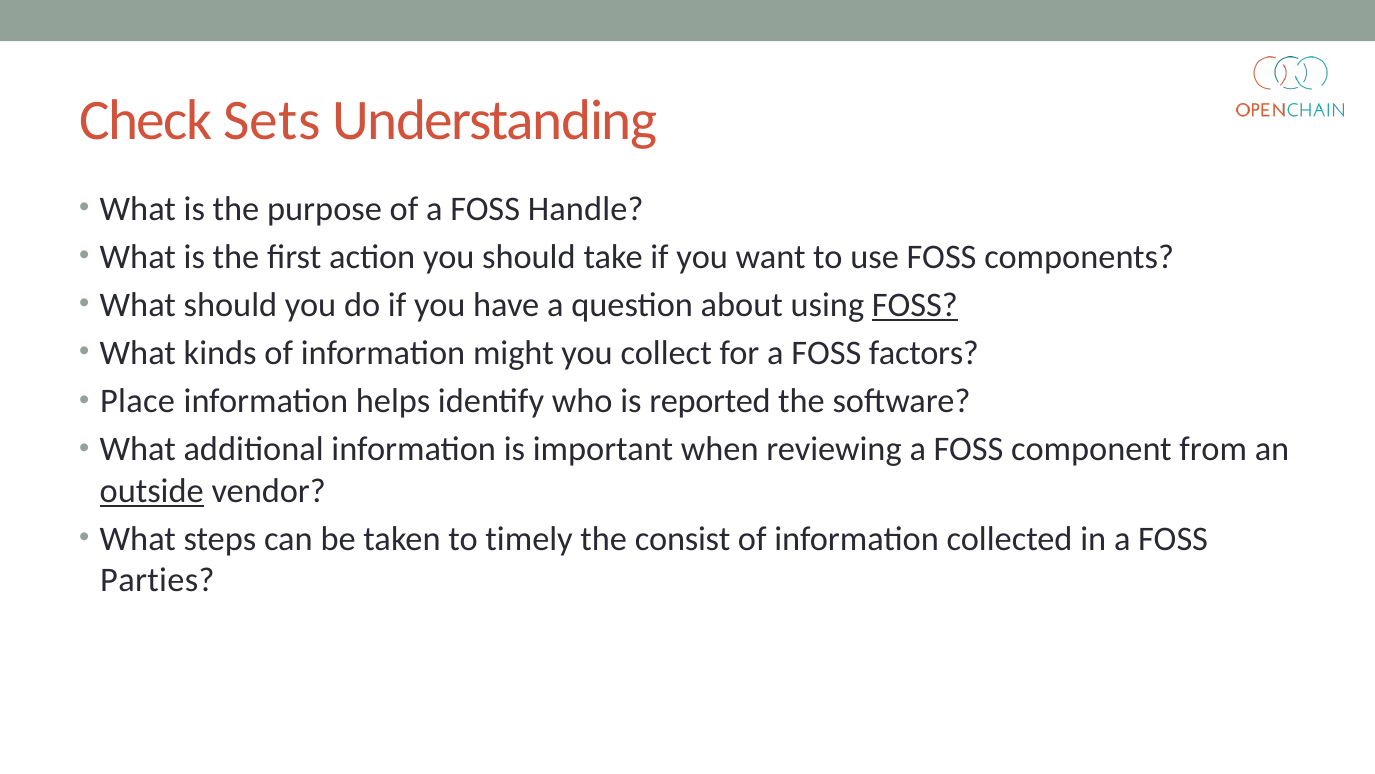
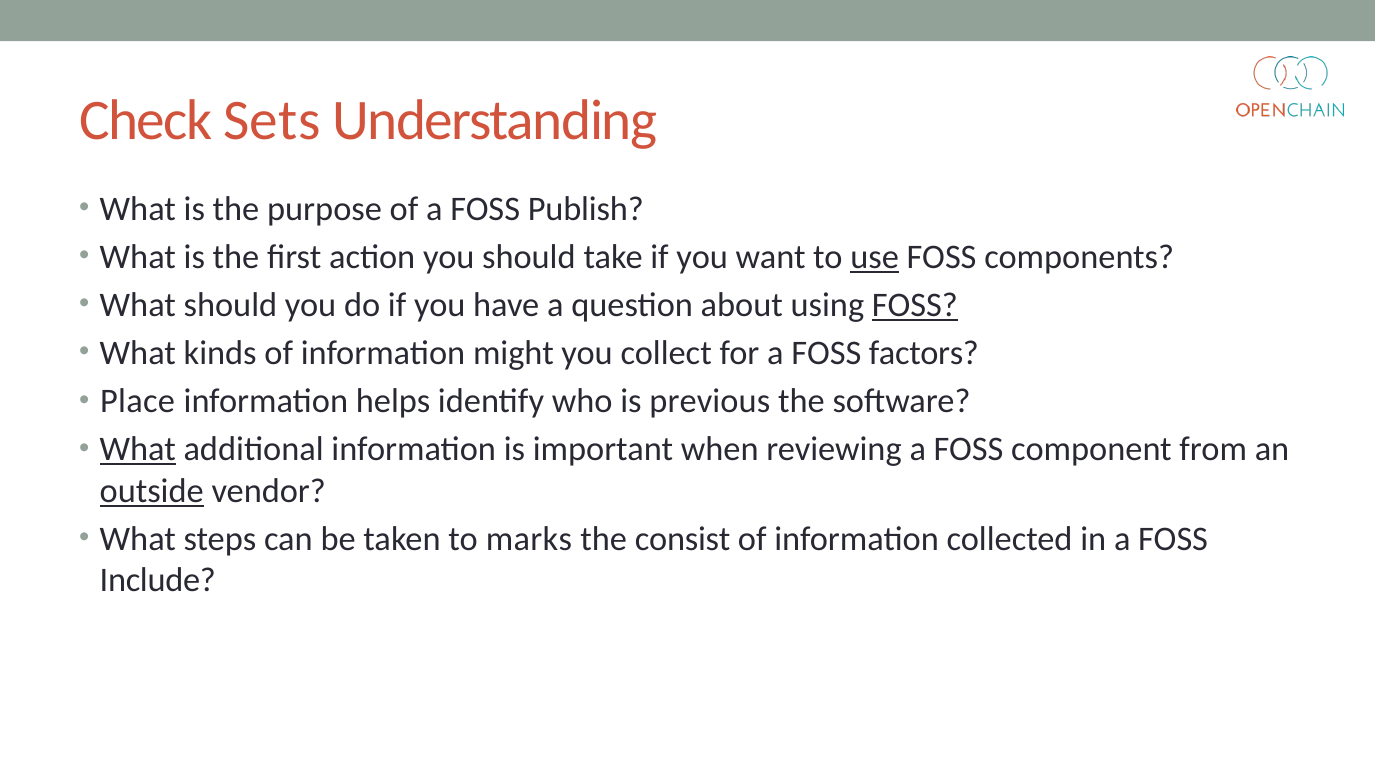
Handle: Handle -> Publish
use underline: none -> present
reported: reported -> previous
What at (138, 449) underline: none -> present
timely: timely -> marks
Parties: Parties -> Include
